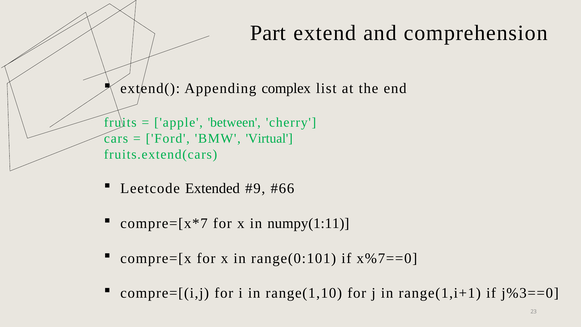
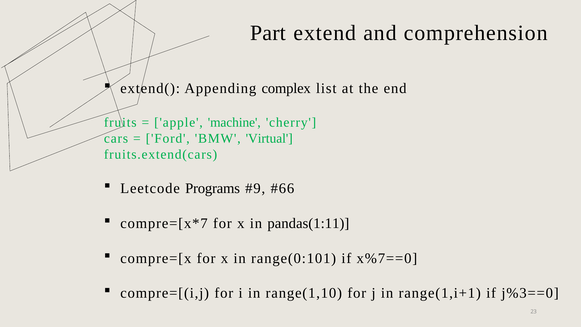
between: between -> machine
Extended: Extended -> Programs
numpy(1:11: numpy(1:11 -> pandas(1:11
